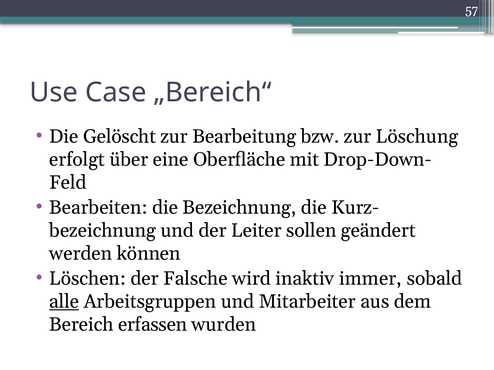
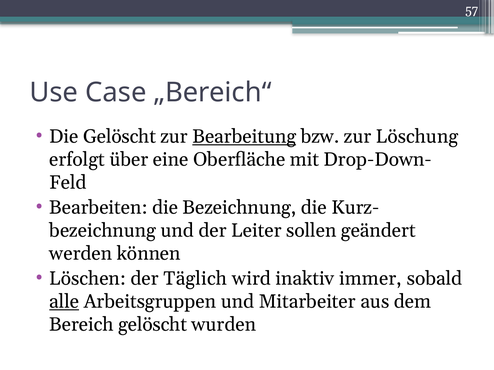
Bearbeitung underline: none -> present
Falsche: Falsche -> Täglich
Bereich erfassen: erfassen -> gelöscht
